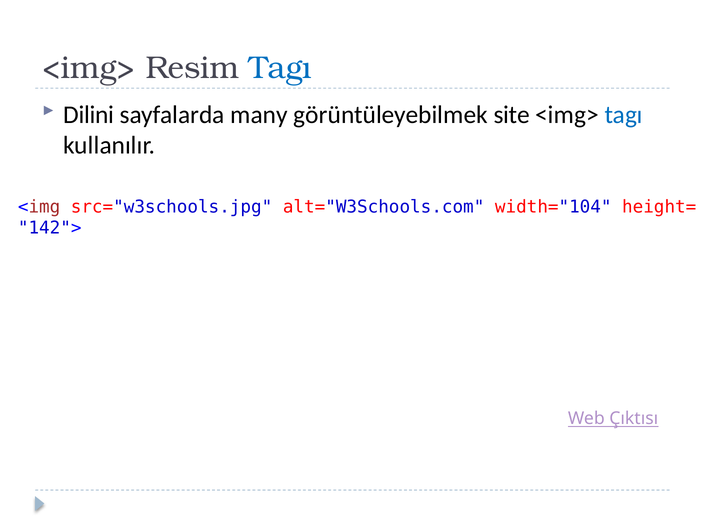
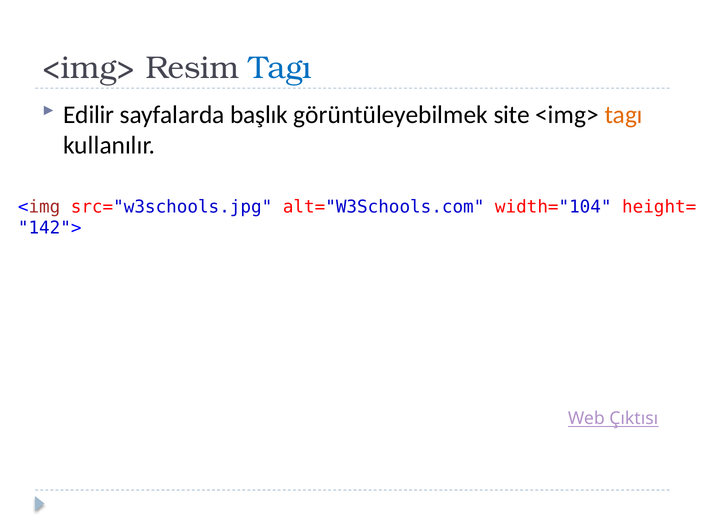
Dilini: Dilini -> Edilir
many: many -> başlık
tagı at (624, 115) colour: blue -> orange
